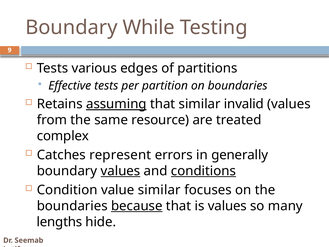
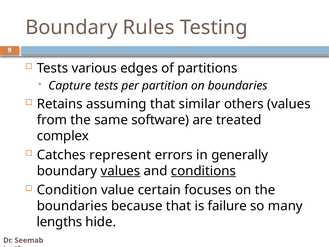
While: While -> Rules
Effective: Effective -> Capture
assuming underline: present -> none
invalid: invalid -> others
resource: resource -> software
value similar: similar -> certain
because underline: present -> none
is values: values -> failure
